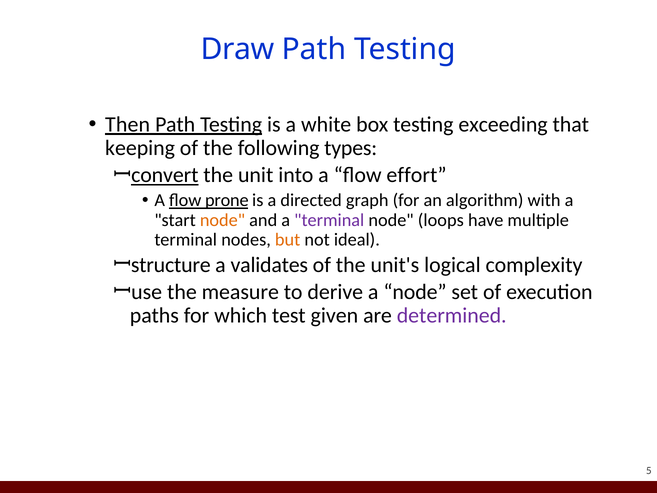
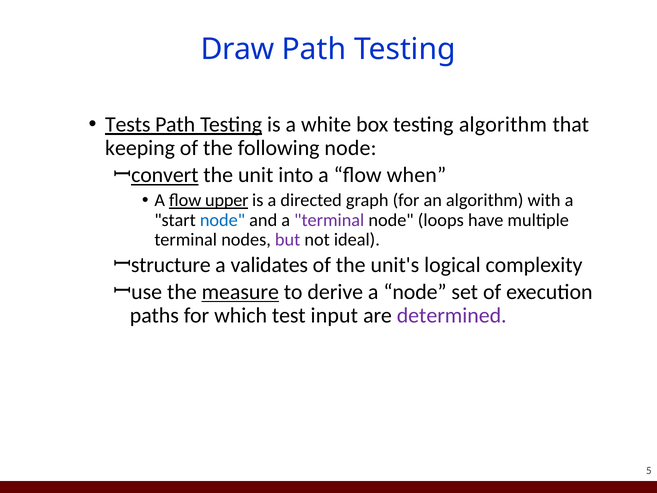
Then: Then -> Tests
testing exceeding: exceeding -> algorithm
following types: types -> node
effort: effort -> when
prone: prone -> upper
node at (223, 220) colour: orange -> blue
but colour: orange -> purple
measure underline: none -> present
given: given -> input
